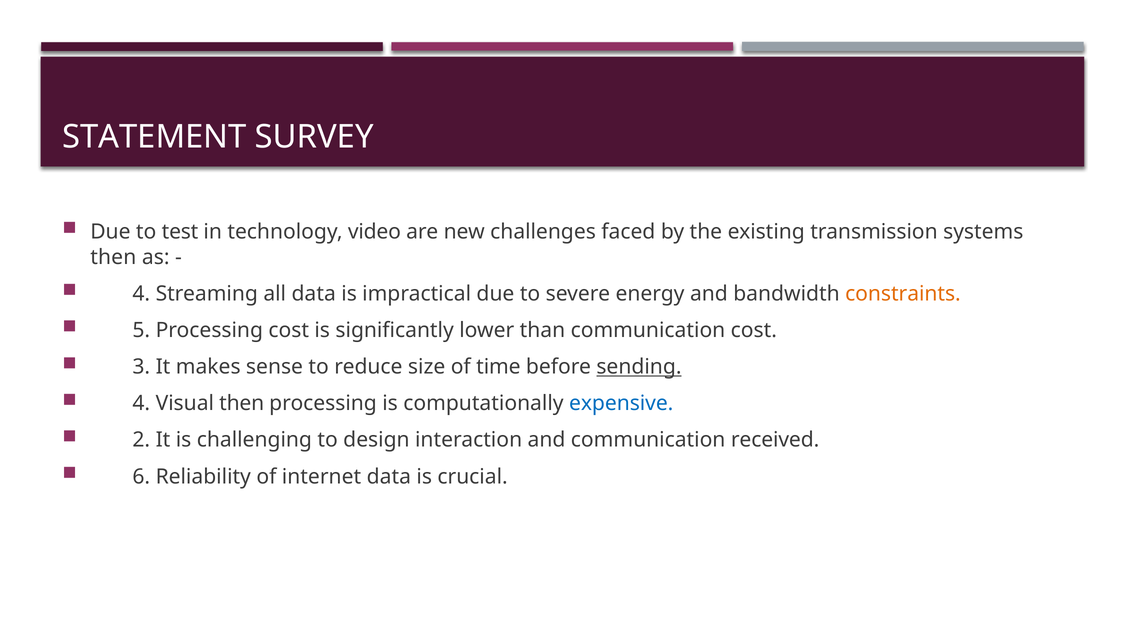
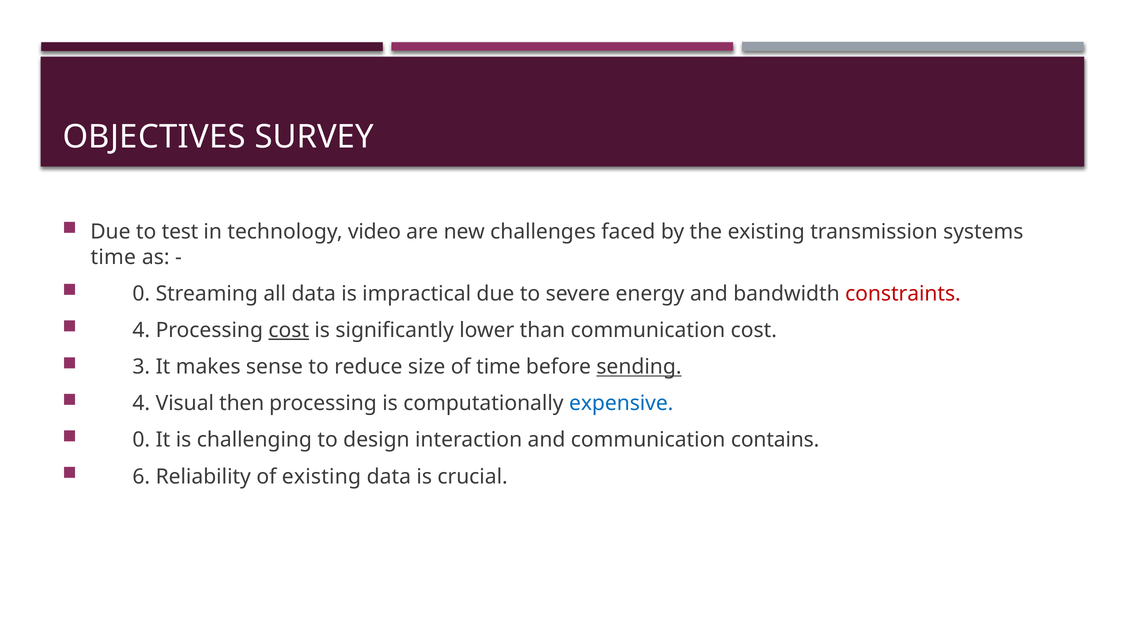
STATEMENT: STATEMENT -> OBJECTIVES
then at (113, 257): then -> time
4 at (141, 294): 4 -> 0
constraints colour: orange -> red
5 at (141, 330): 5 -> 4
cost at (289, 330) underline: none -> present
2 at (141, 440): 2 -> 0
received: received -> contains
of internet: internet -> existing
